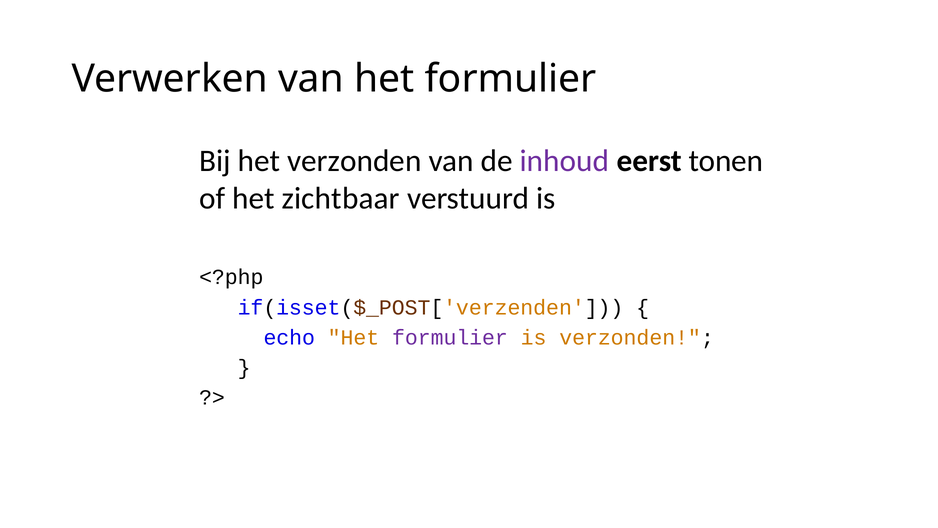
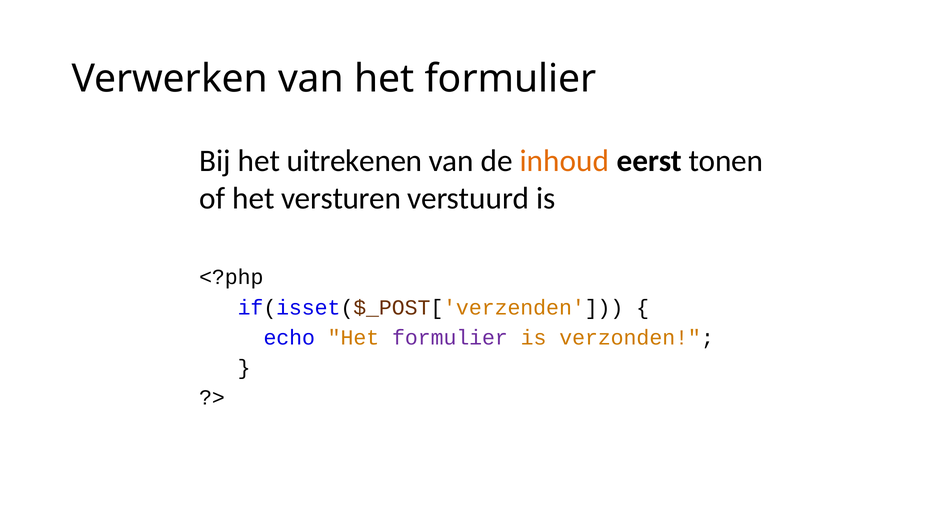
het verzonden: verzonden -> uitrekenen
inhoud colour: purple -> orange
zichtbaar: zichtbaar -> versturen
